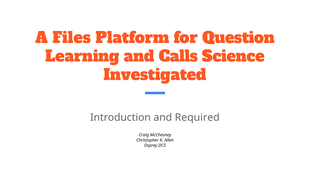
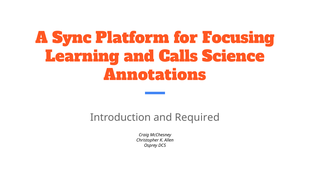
Files: Files -> Sync
Question: Question -> Focusing
Investigated: Investigated -> Annotations
